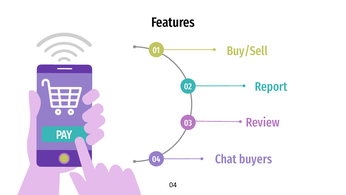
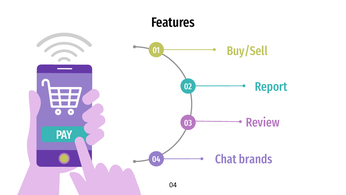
buyers: buyers -> brands
